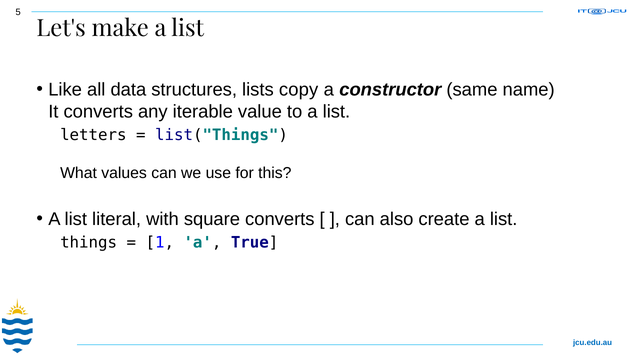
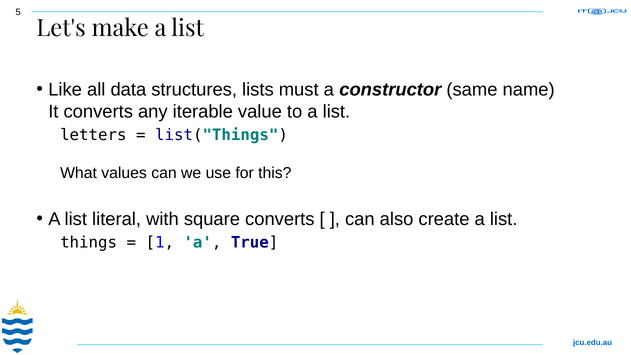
copy: copy -> must
